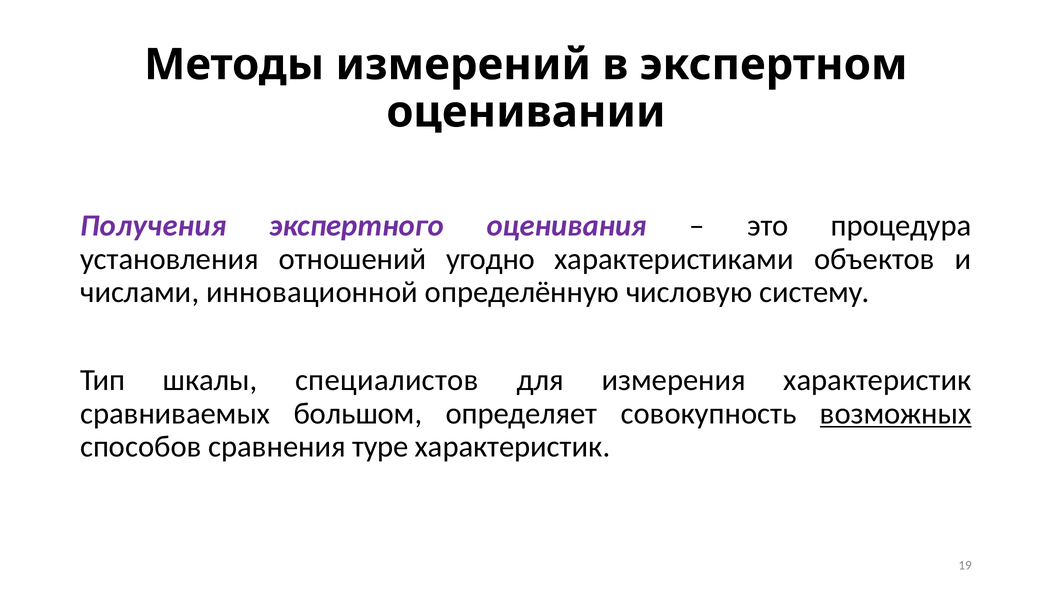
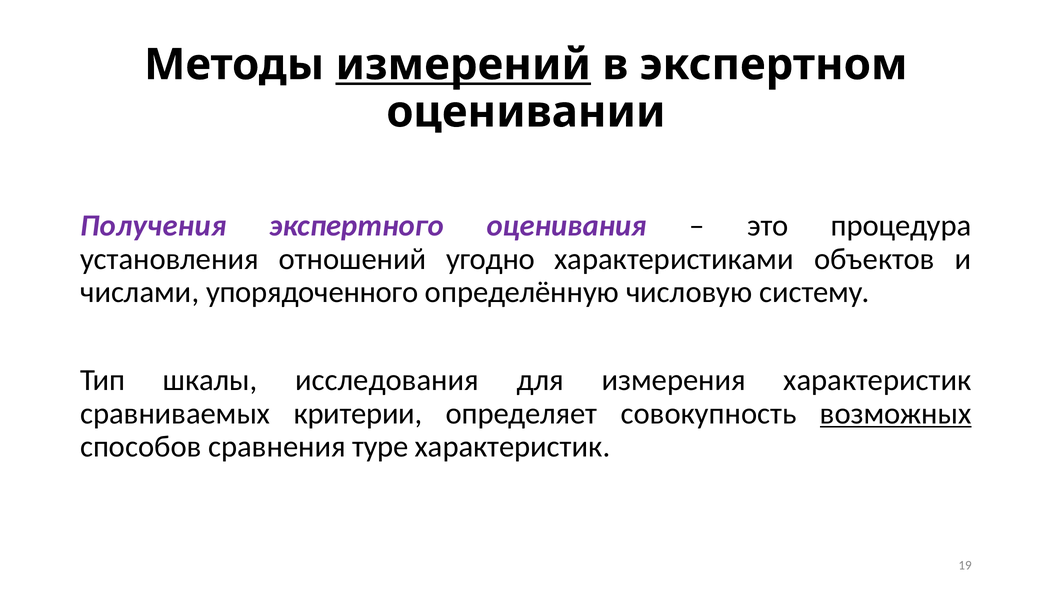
измерений underline: none -> present
инновационной: инновационной -> упорядоченного
специалистов: специалистов -> исследования
большом: большом -> критерии
